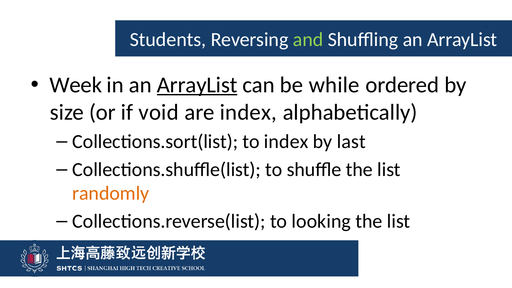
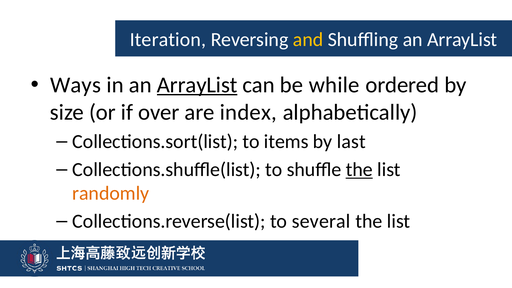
Students: Students -> Iteration
and colour: light green -> yellow
Week: Week -> Ways
void: void -> over
to index: index -> items
the at (359, 170) underline: none -> present
looking: looking -> several
